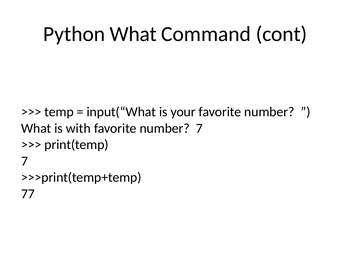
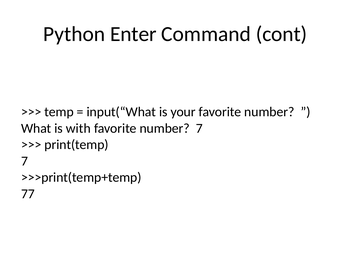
Python What: What -> Enter
